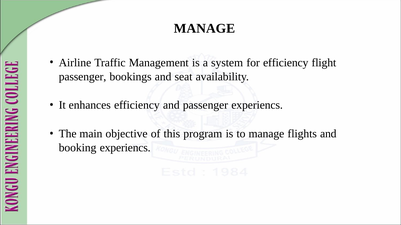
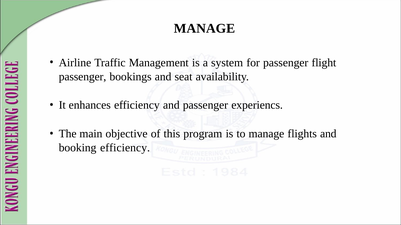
for efficiency: efficiency -> passenger
booking experiencs: experiencs -> efficiency
